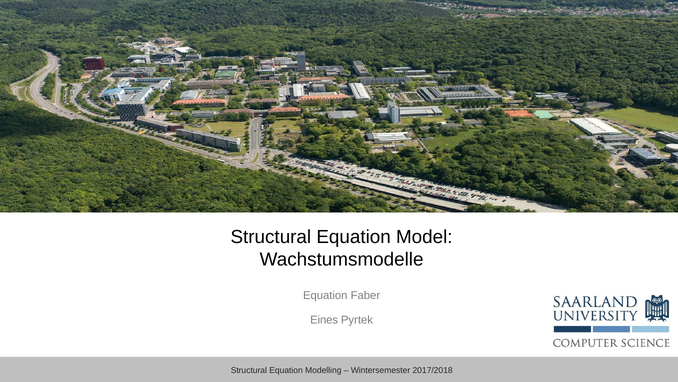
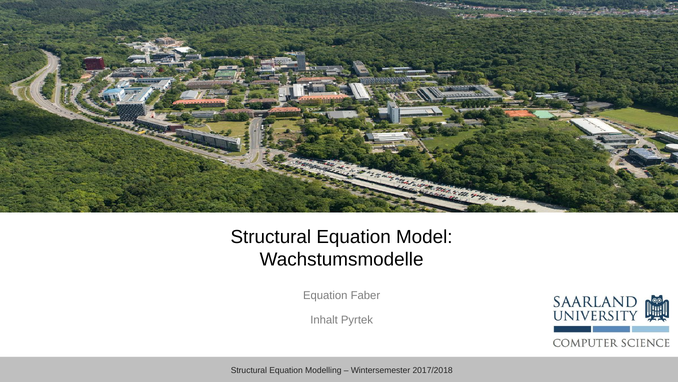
Eines: Eines -> Inhalt
